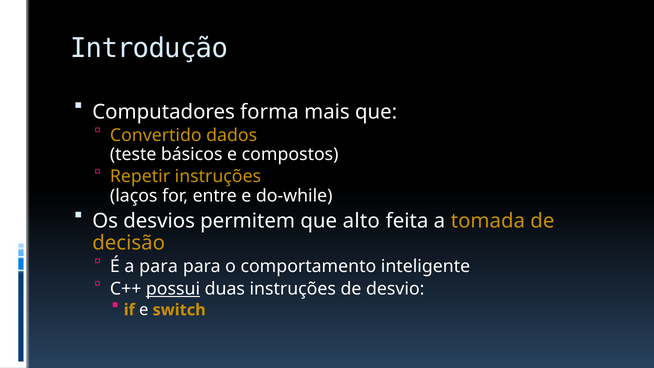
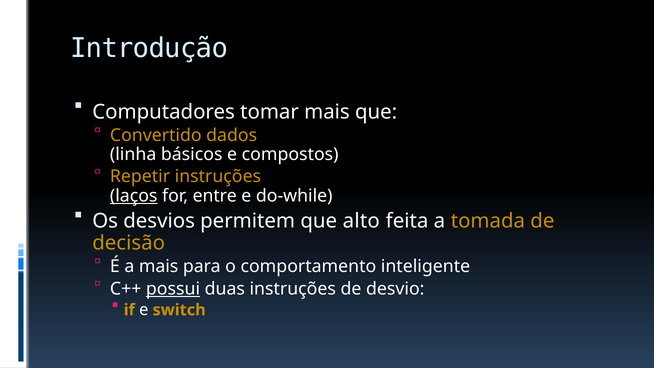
forma: forma -> tomar
teste: teste -> linha
laços underline: none -> present
a para: para -> mais
